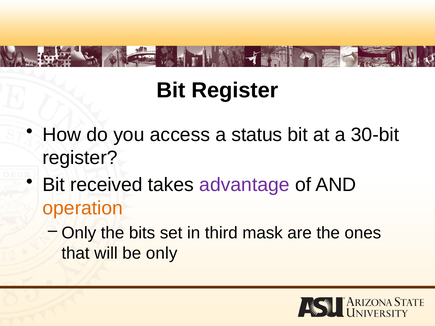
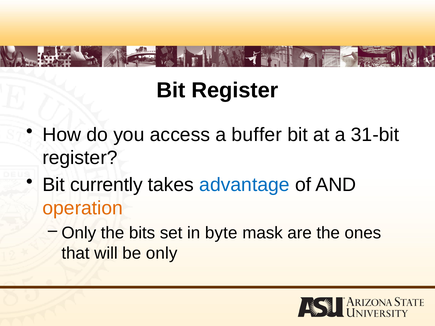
status: status -> buffer
30-bit: 30-bit -> 31-bit
received: received -> currently
advantage colour: purple -> blue
third: third -> byte
